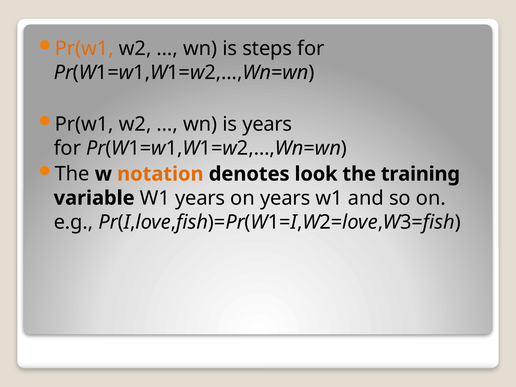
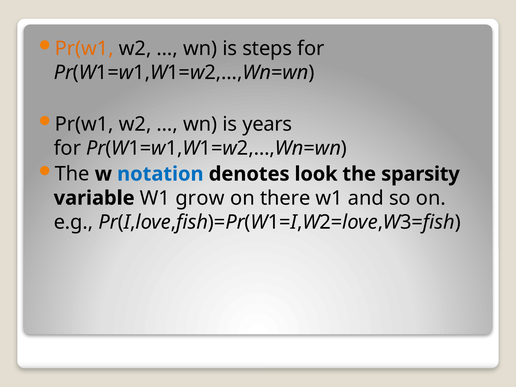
notation colour: orange -> blue
training: training -> sparsity
W1 years: years -> grow
on years: years -> there
